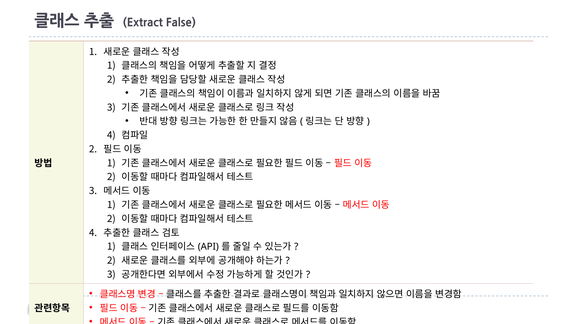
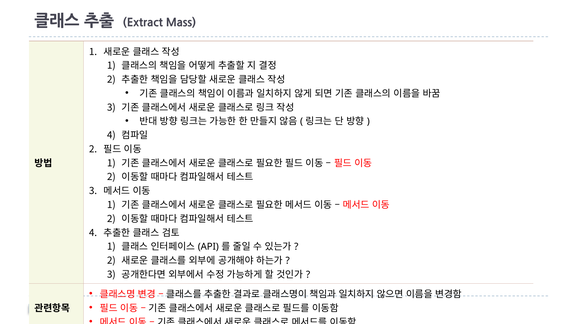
False: False -> Mass
